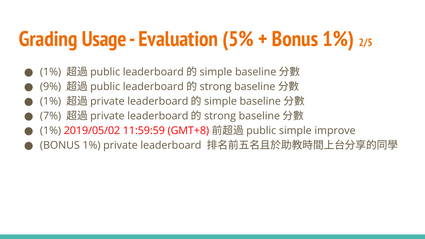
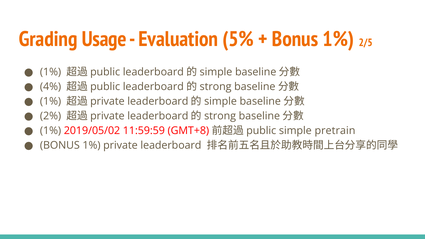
9%: 9% -> 4%
7%: 7% -> 2%
improve: improve -> pretrain
